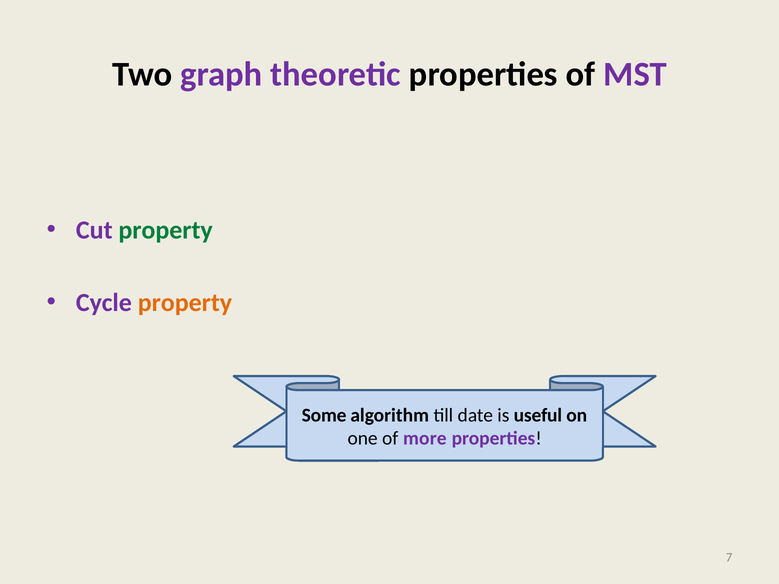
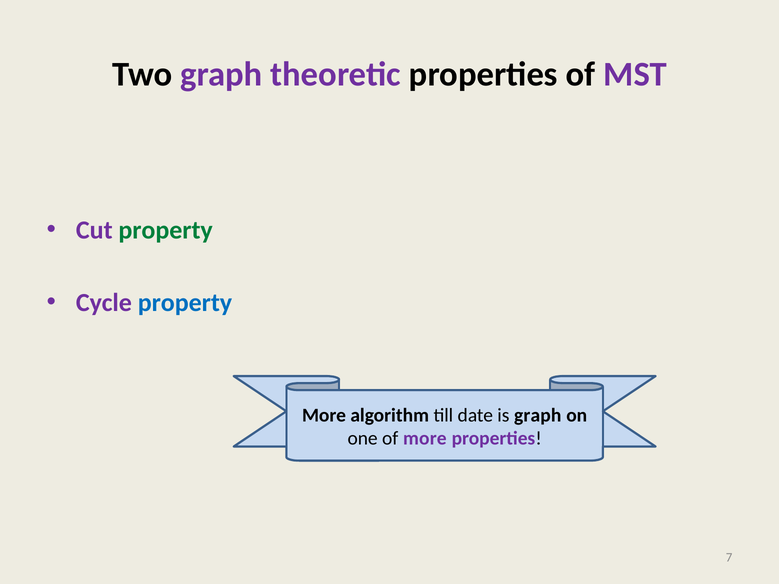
property at (185, 303) colour: orange -> blue
Some at (324, 415): Some -> More
is useful: useful -> graph
